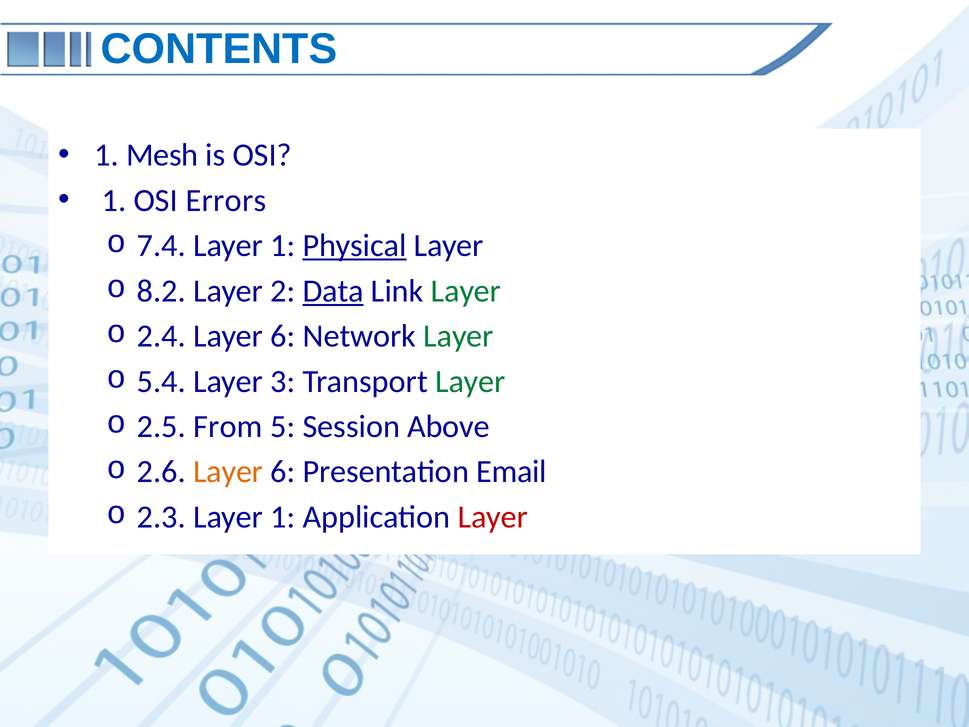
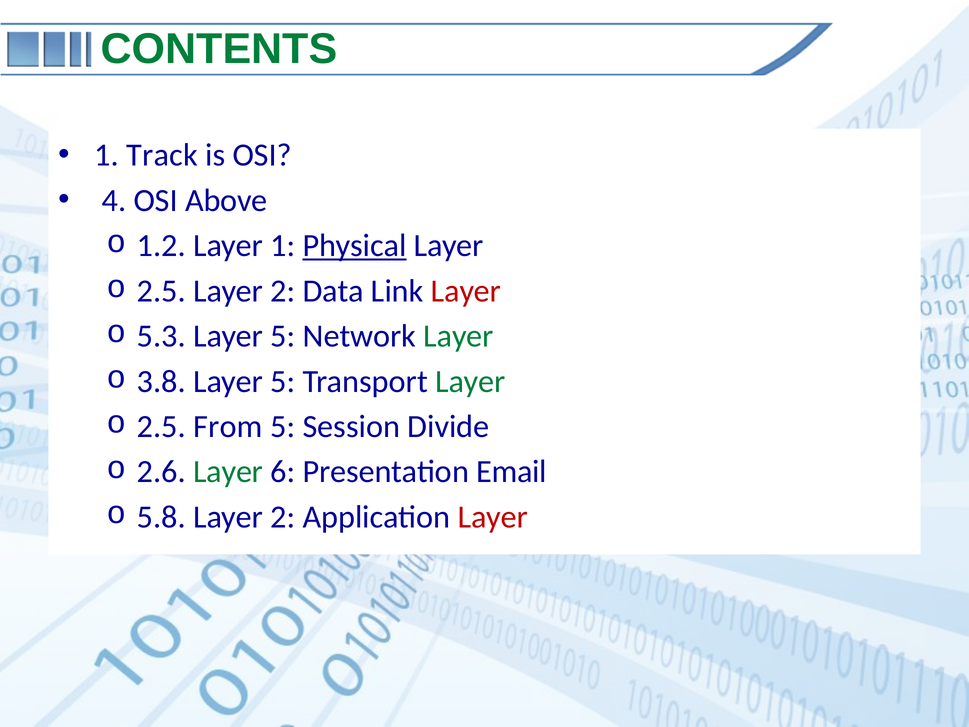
CONTENTS colour: blue -> green
Mesh: Mesh -> Track
1 at (114, 200): 1 -> 4
Errors: Errors -> Above
7.4: 7.4 -> 1.2
8.2 at (161, 291): 8.2 -> 2.5
Data underline: present -> none
Layer at (466, 291) colour: green -> red
2.4: 2.4 -> 5.3
6 at (283, 336): 6 -> 5
5.4: 5.4 -> 3.8
3 at (283, 381): 3 -> 5
Above: Above -> Divide
Layer at (228, 472) colour: orange -> green
2.3: 2.3 -> 5.8
1 at (283, 517): 1 -> 2
